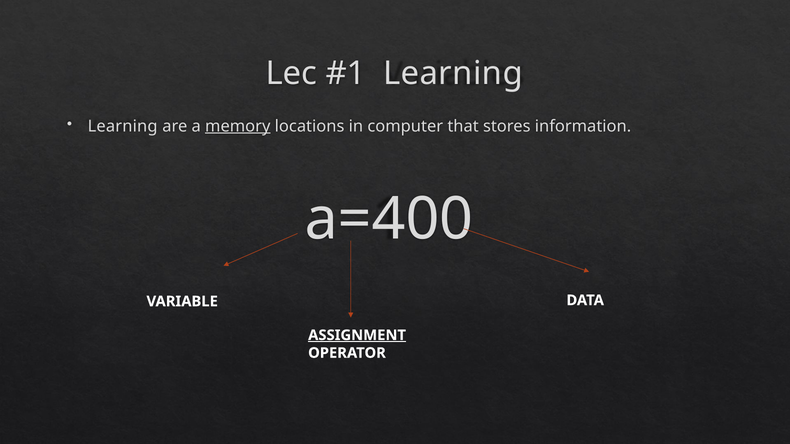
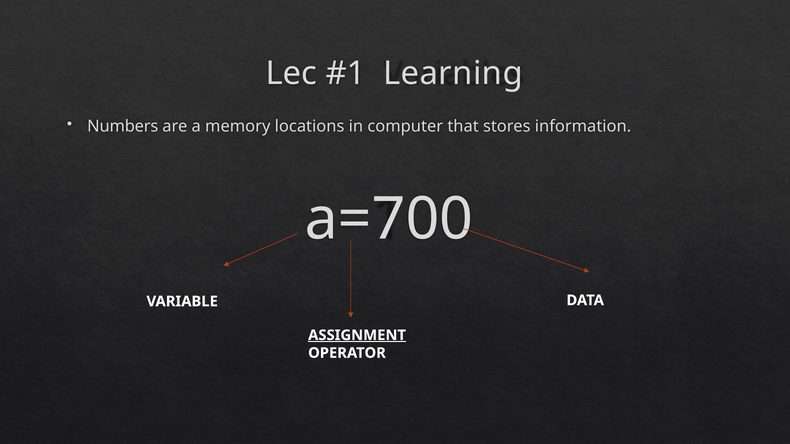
Learning at (123, 126): Learning -> Numbers
memory underline: present -> none
a=400: a=400 -> a=700
